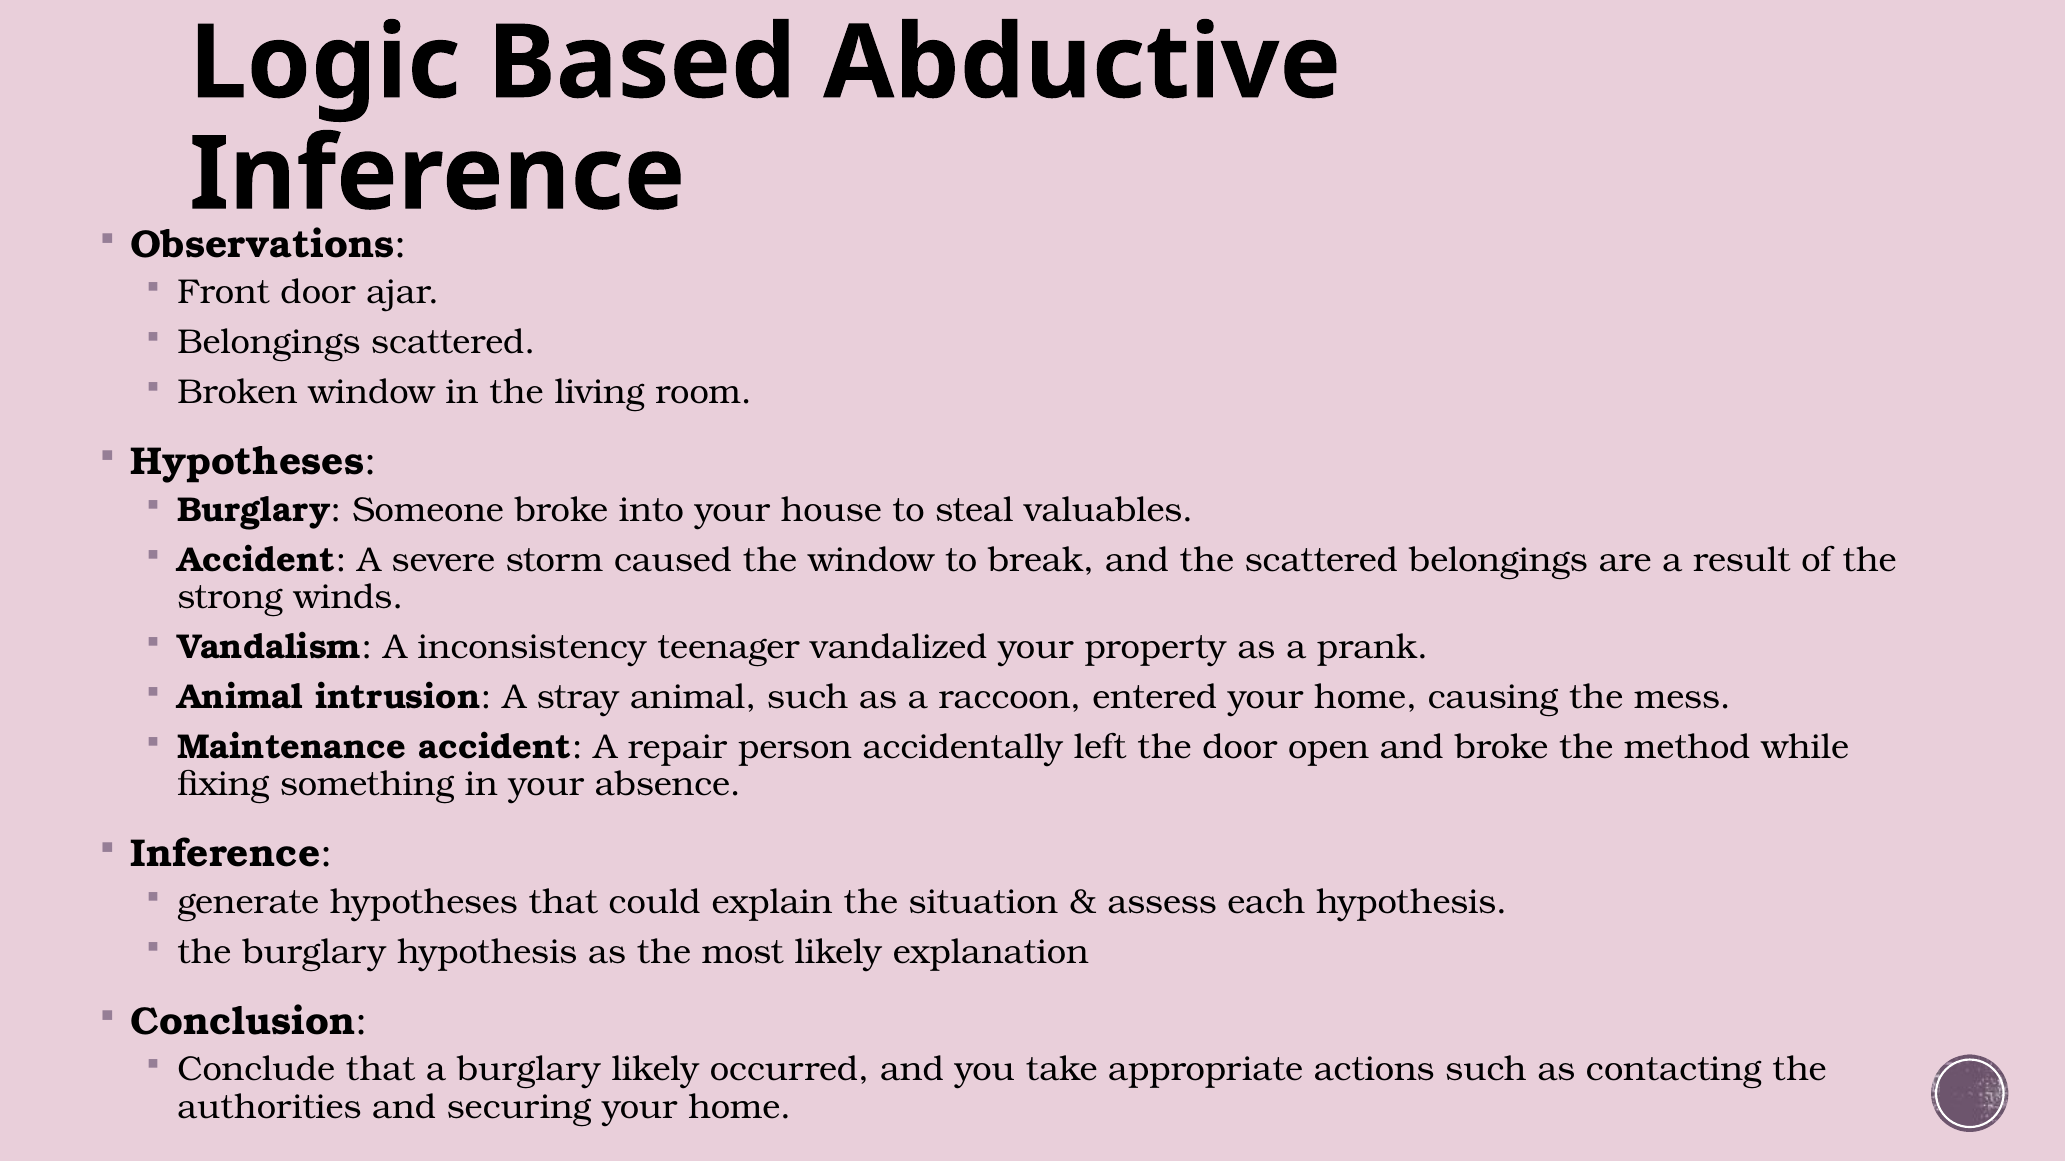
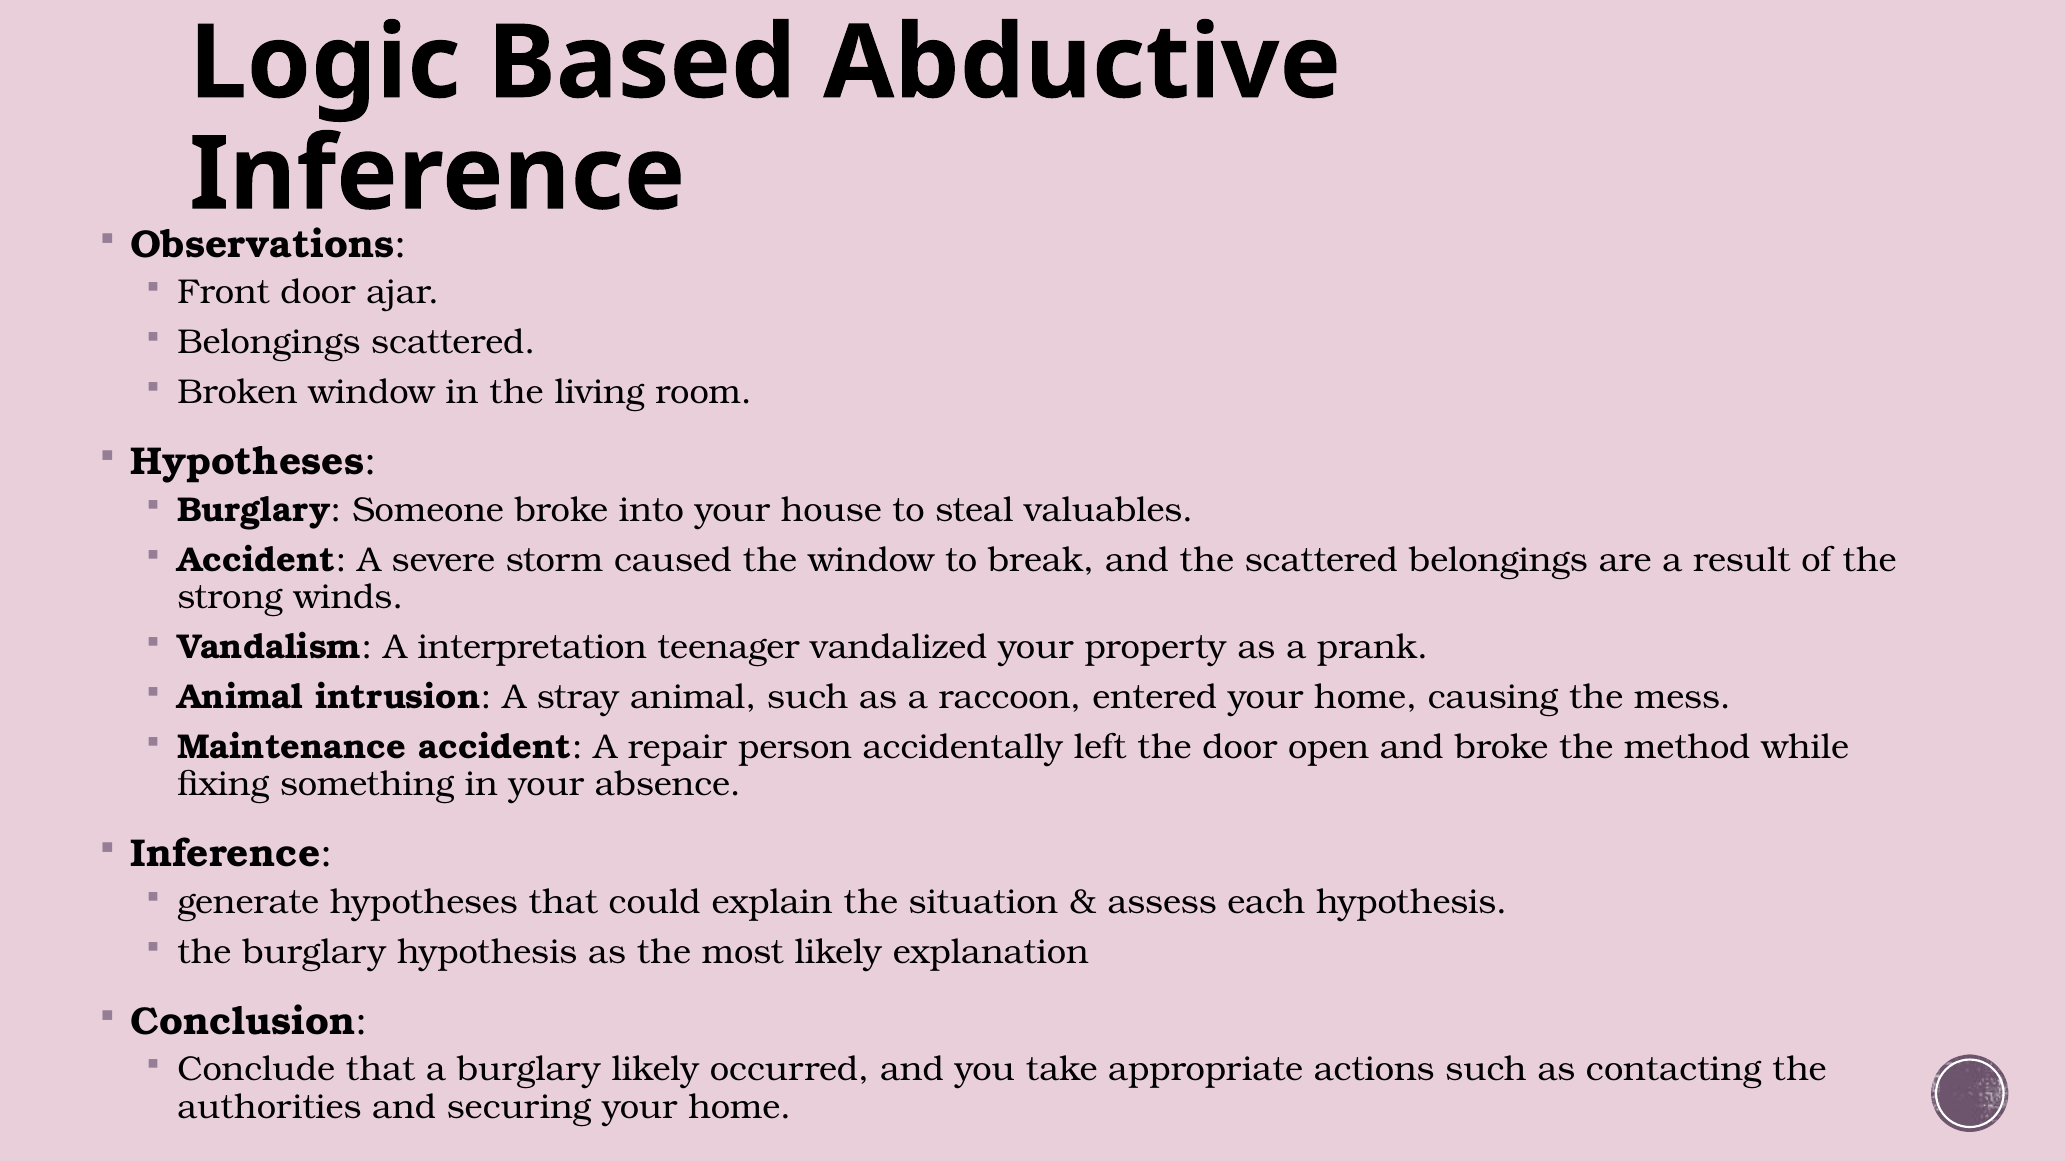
inconsistency: inconsistency -> interpretation
